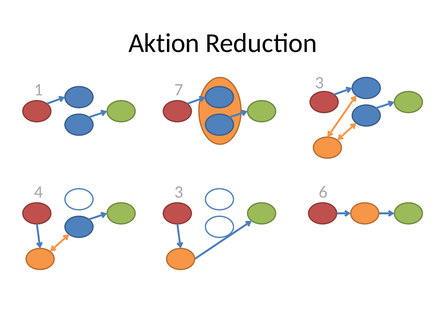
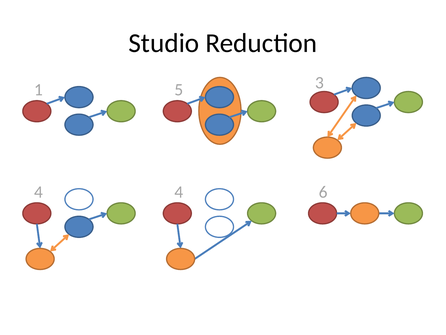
Aktion: Aktion -> Studio
7: 7 -> 5
4 3: 3 -> 4
